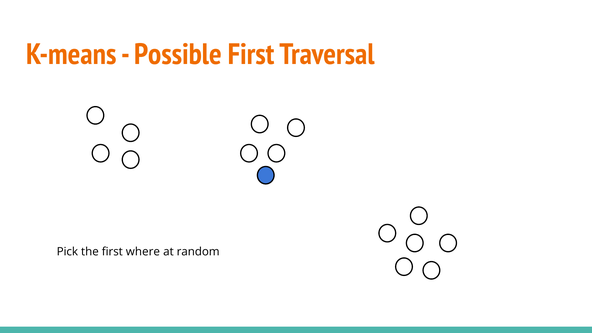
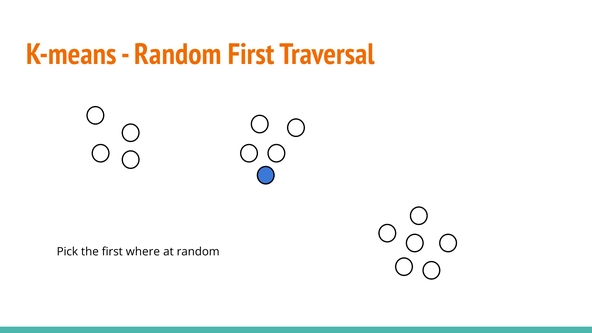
Possible at (178, 55): Possible -> Random
